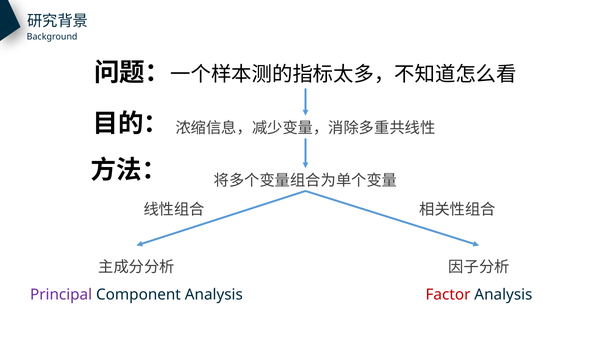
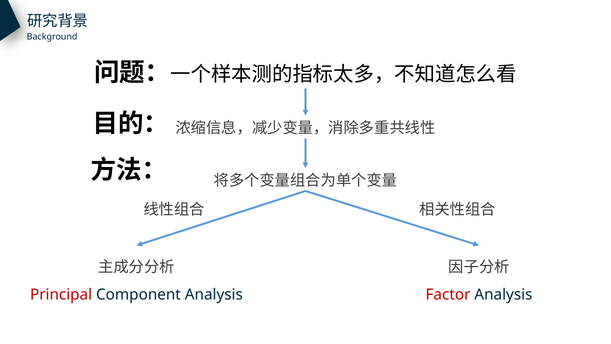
Principal colour: purple -> red
